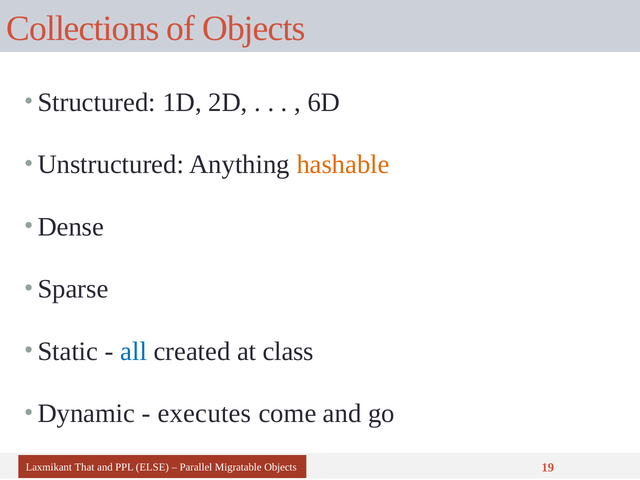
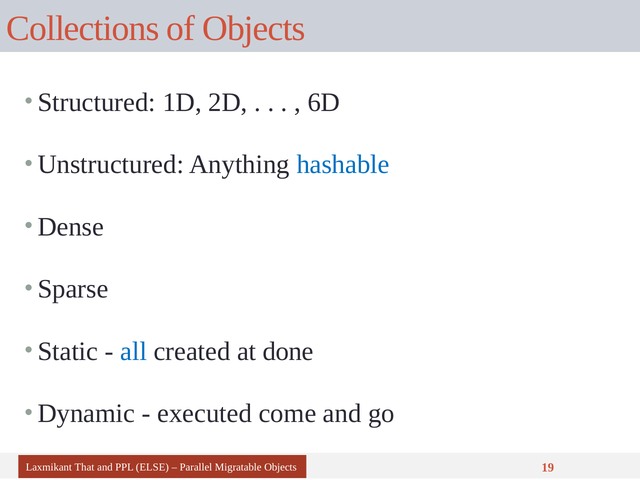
hashable colour: orange -> blue
class: class -> done
executes: executes -> executed
